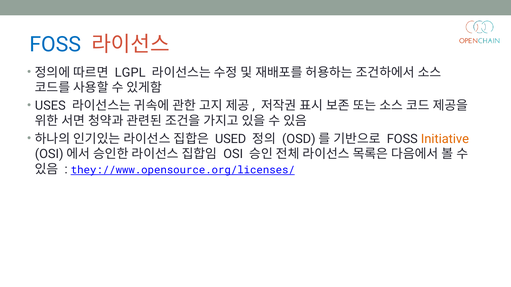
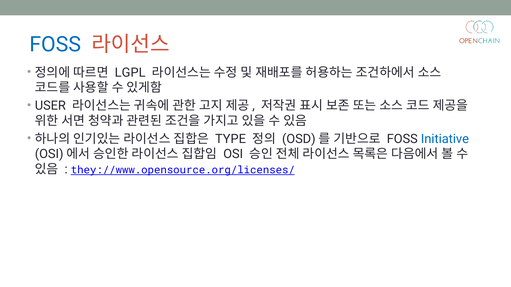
USES: USES -> USER
USED: USED -> TYPE
Initiative colour: orange -> blue
